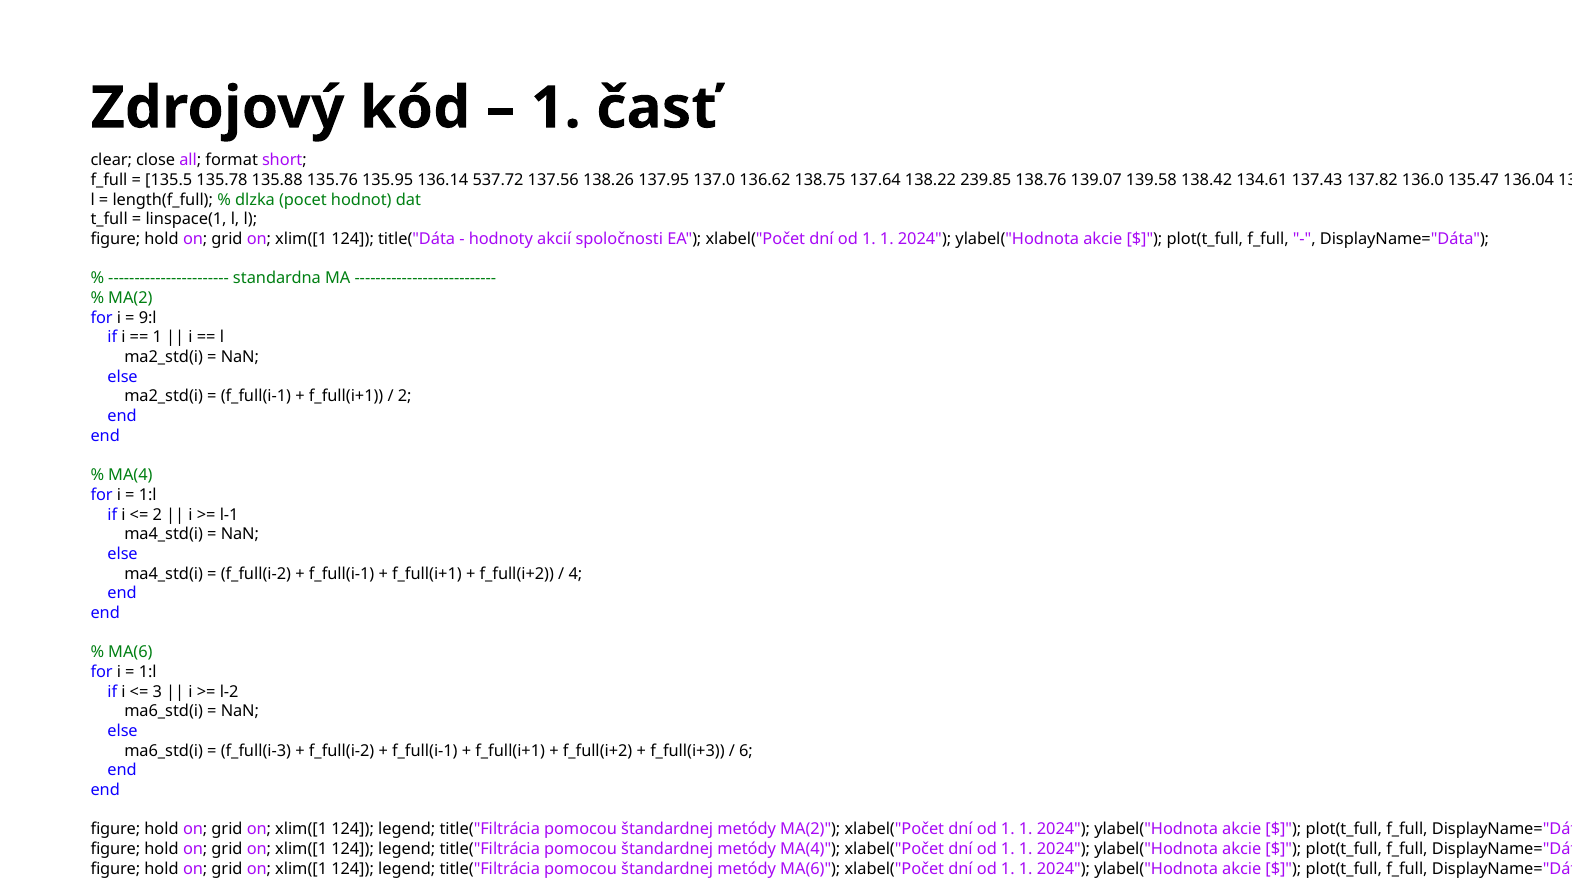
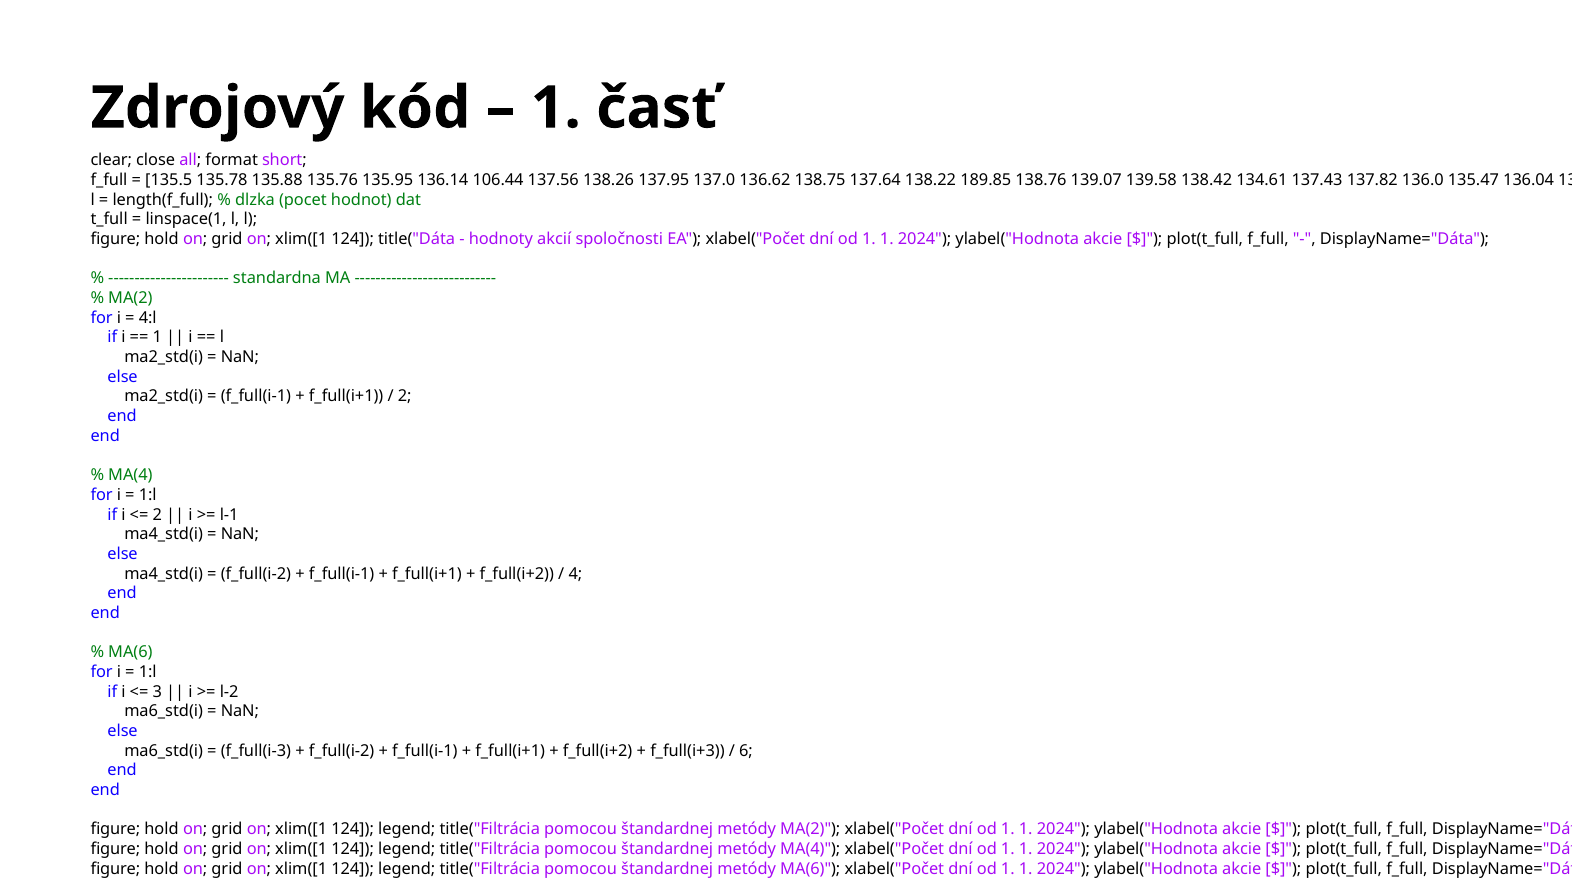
537.72: 537.72 -> 106.44
239.85: 239.85 -> 189.85
9:l: 9:l -> 4:l
